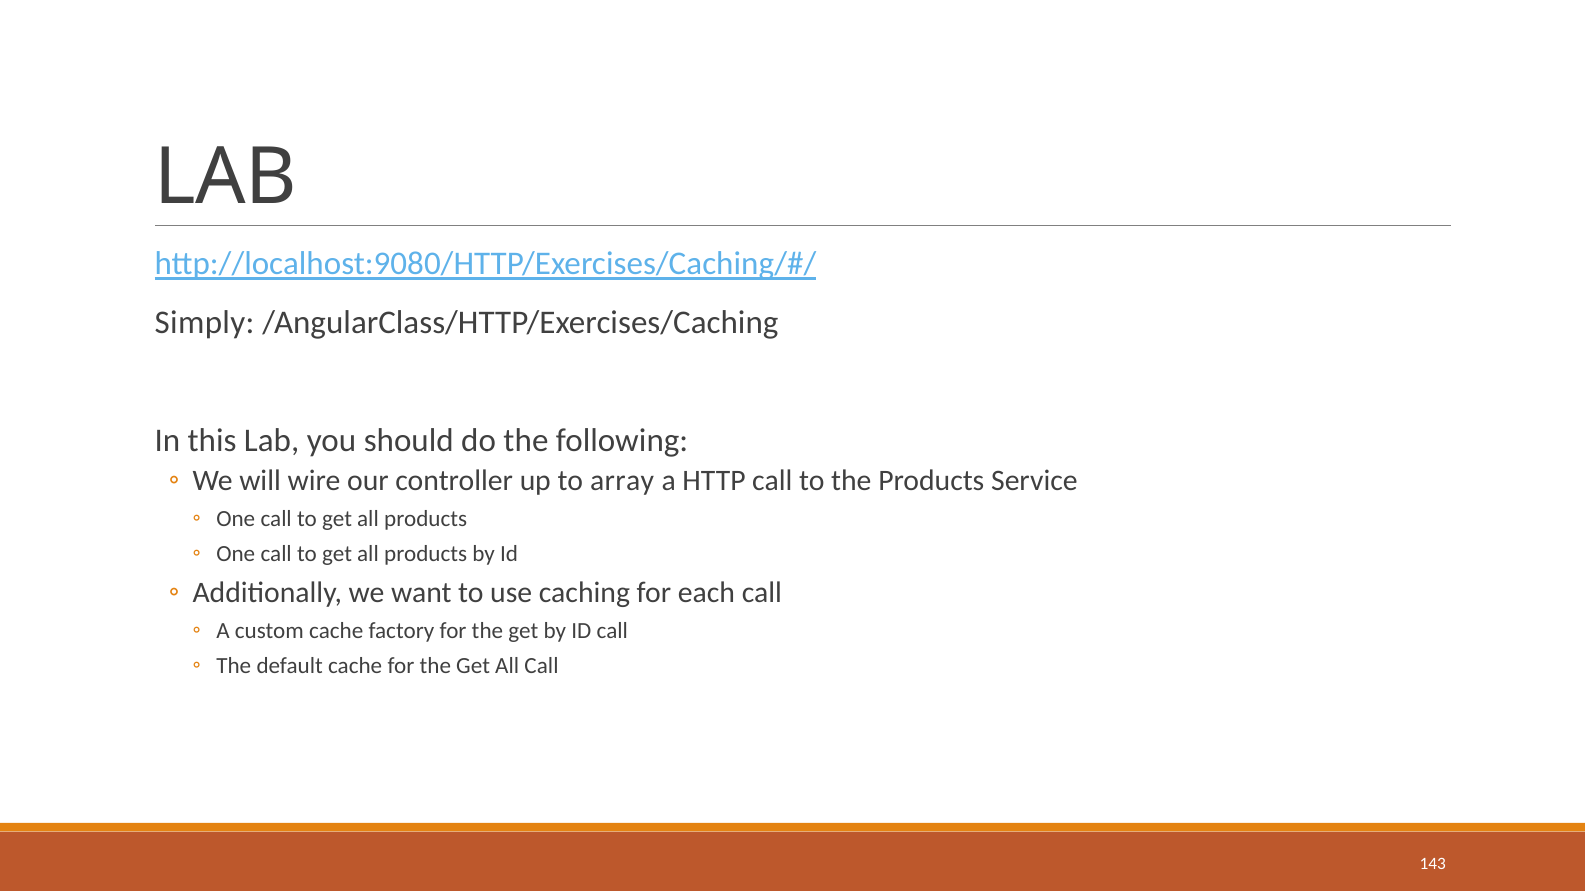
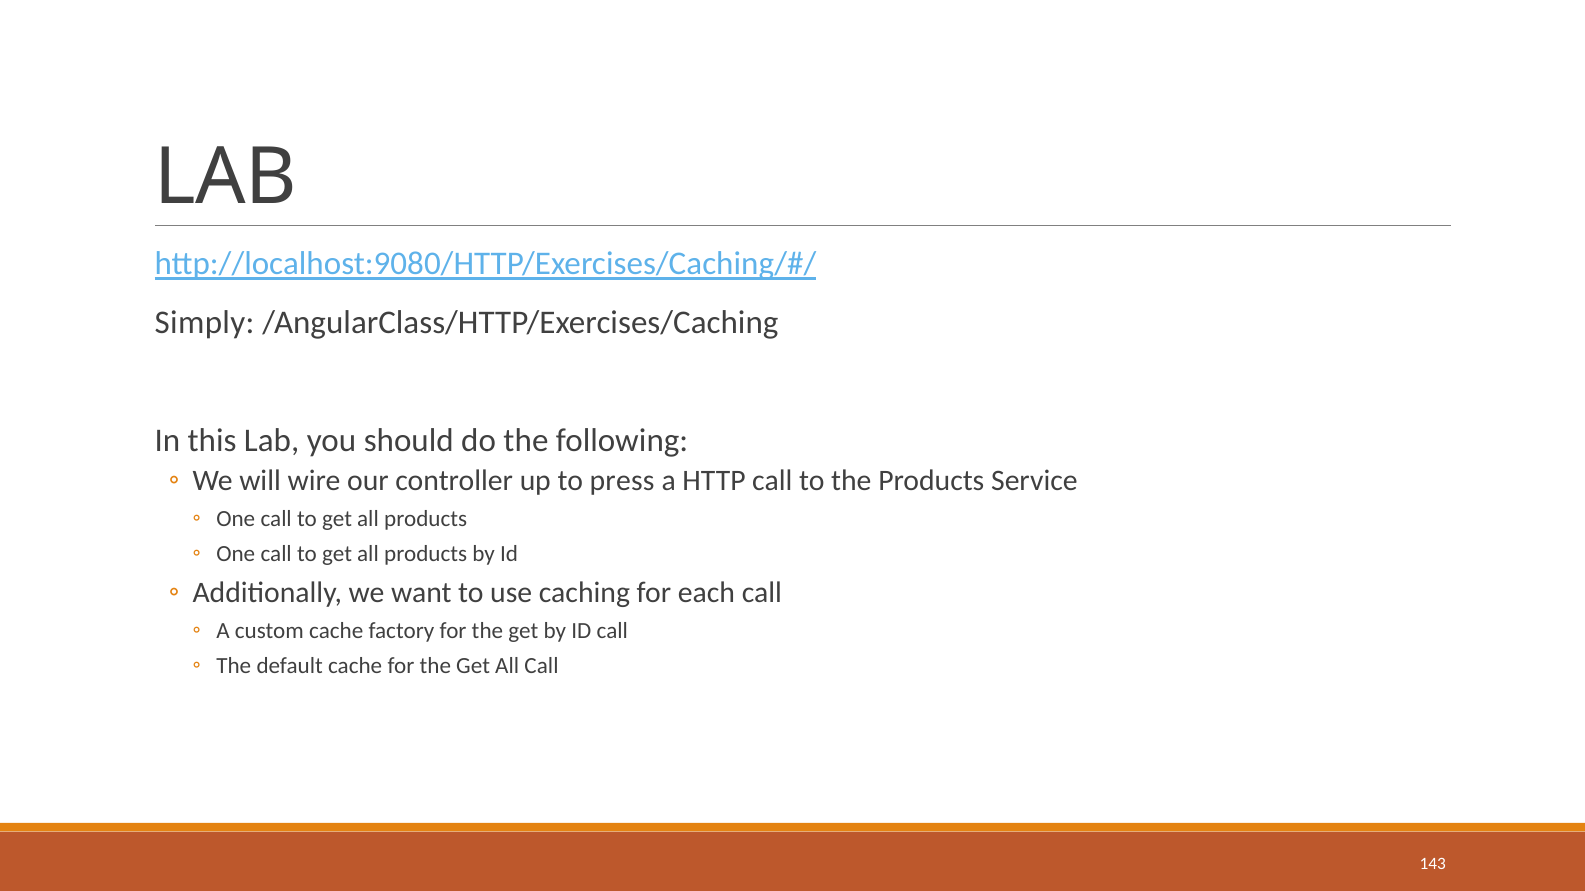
array: array -> press
